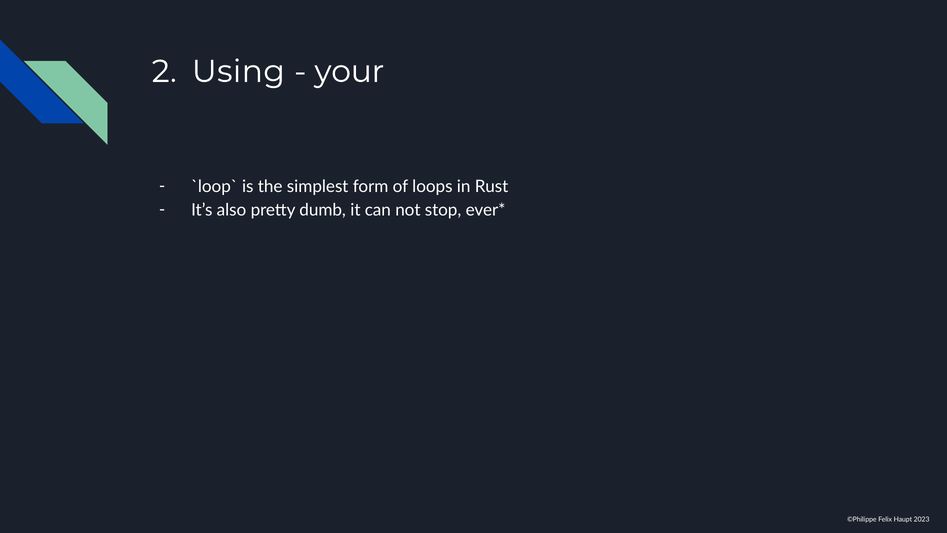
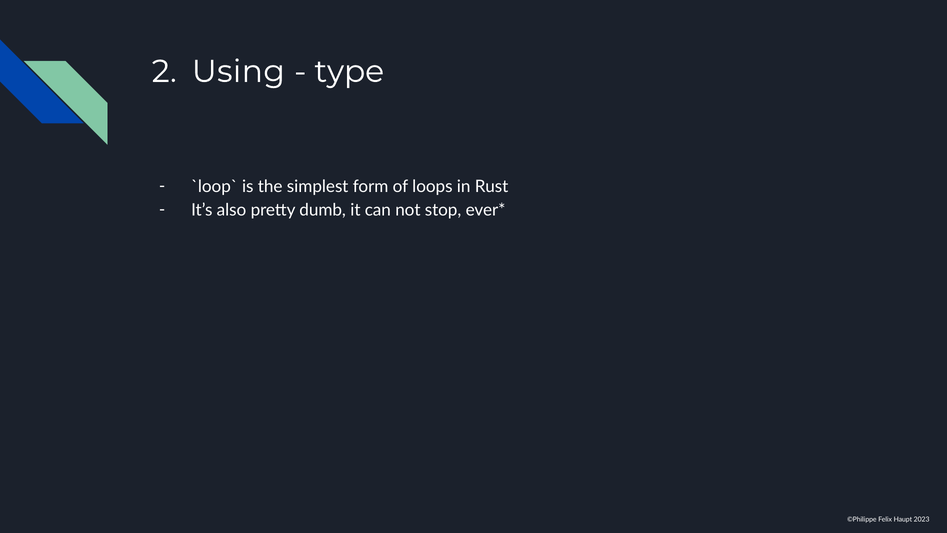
your: your -> type
